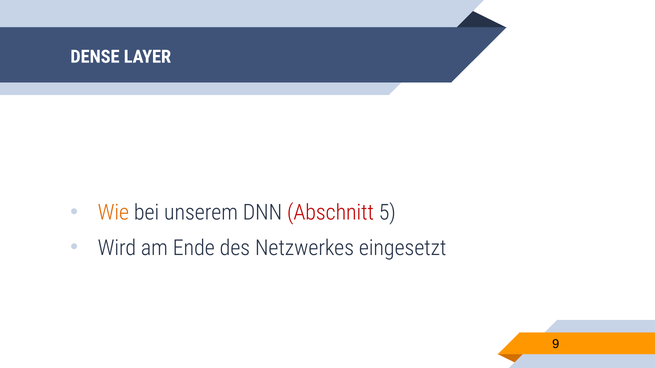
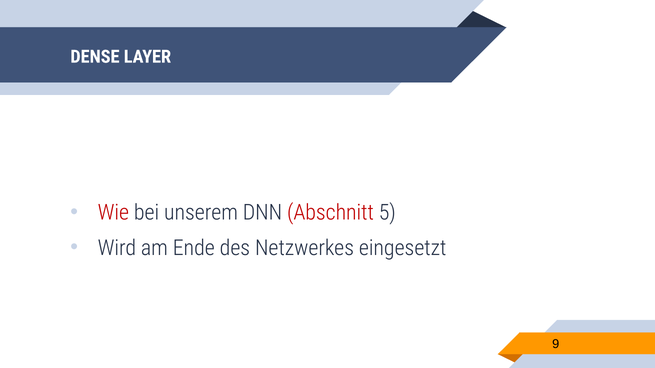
Wie colour: orange -> red
